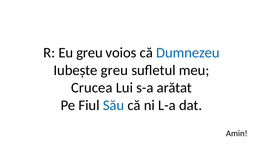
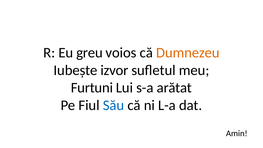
Dumnezeu colour: blue -> orange
Iubește greu: greu -> izvor
Crucea: Crucea -> Furtuni
